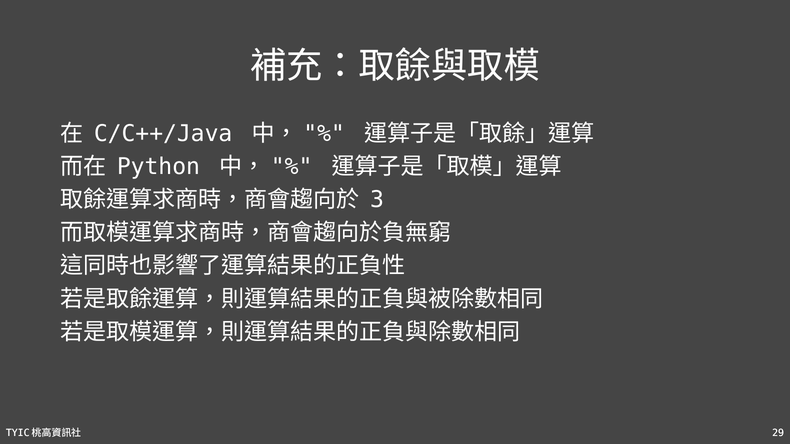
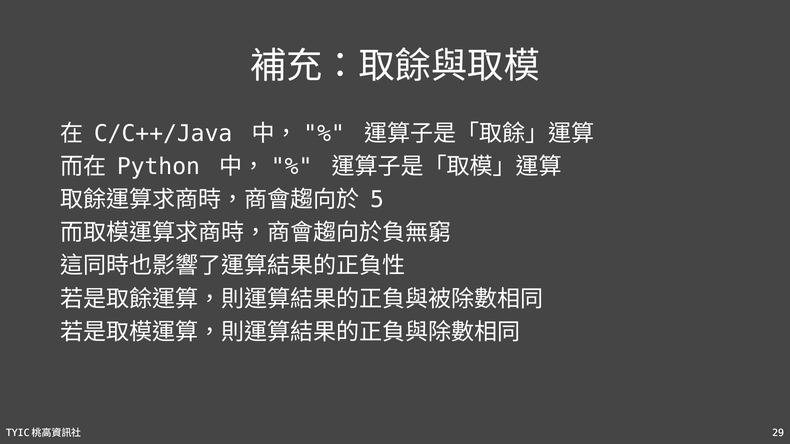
3: 3 -> 5
